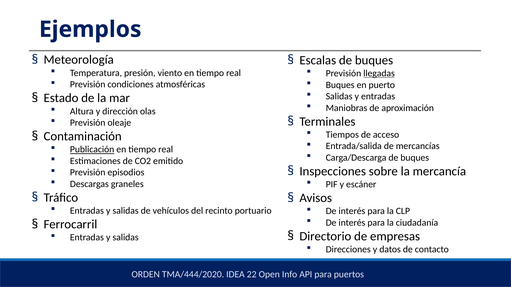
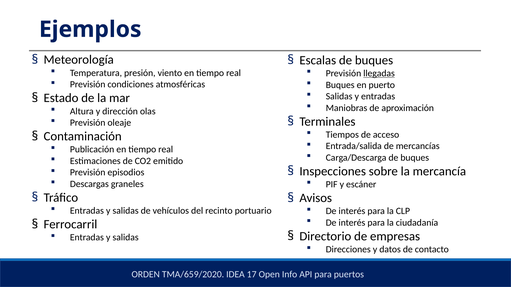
Publicación underline: present -> none
TMA/444/2020: TMA/444/2020 -> TMA/659/2020
22: 22 -> 17
